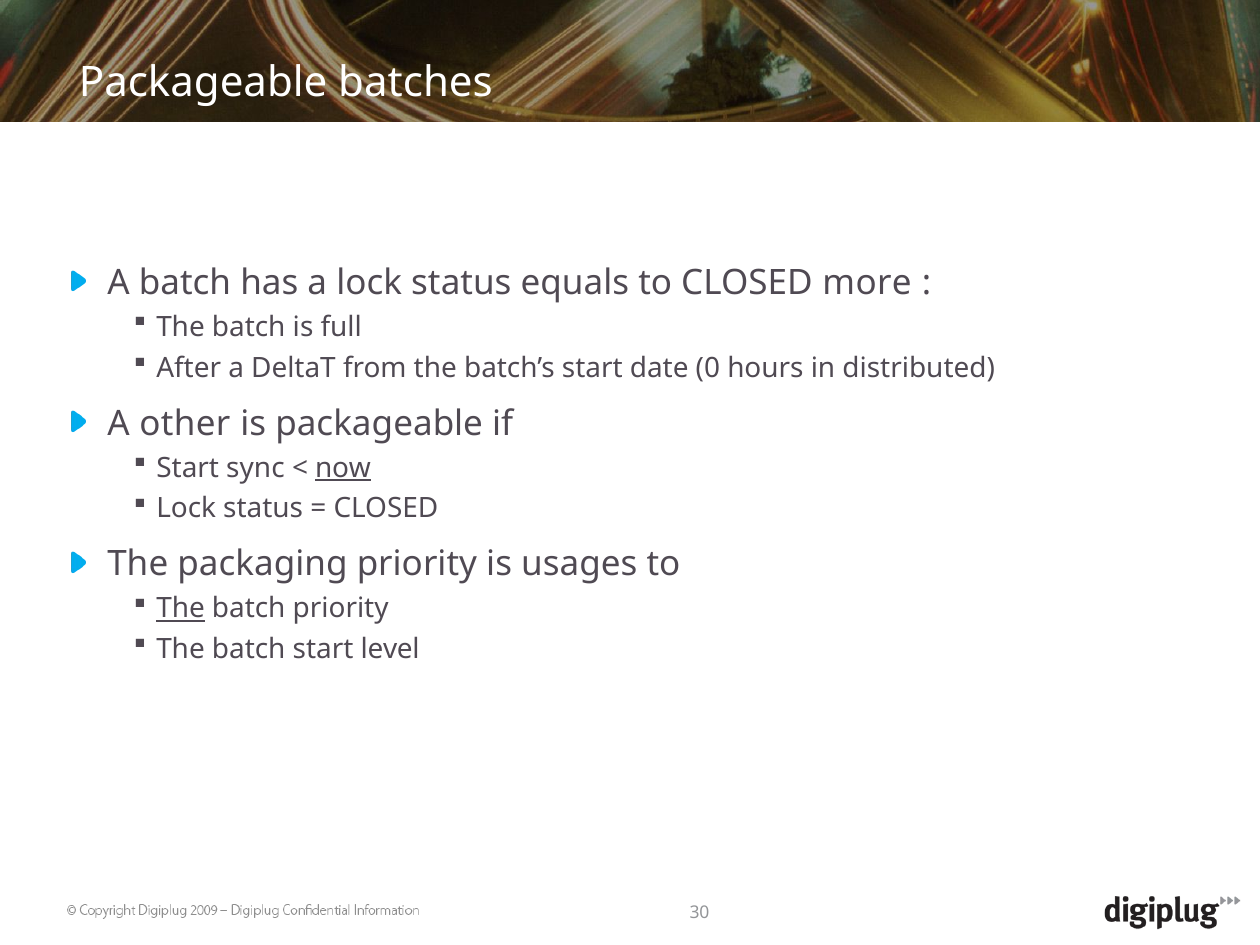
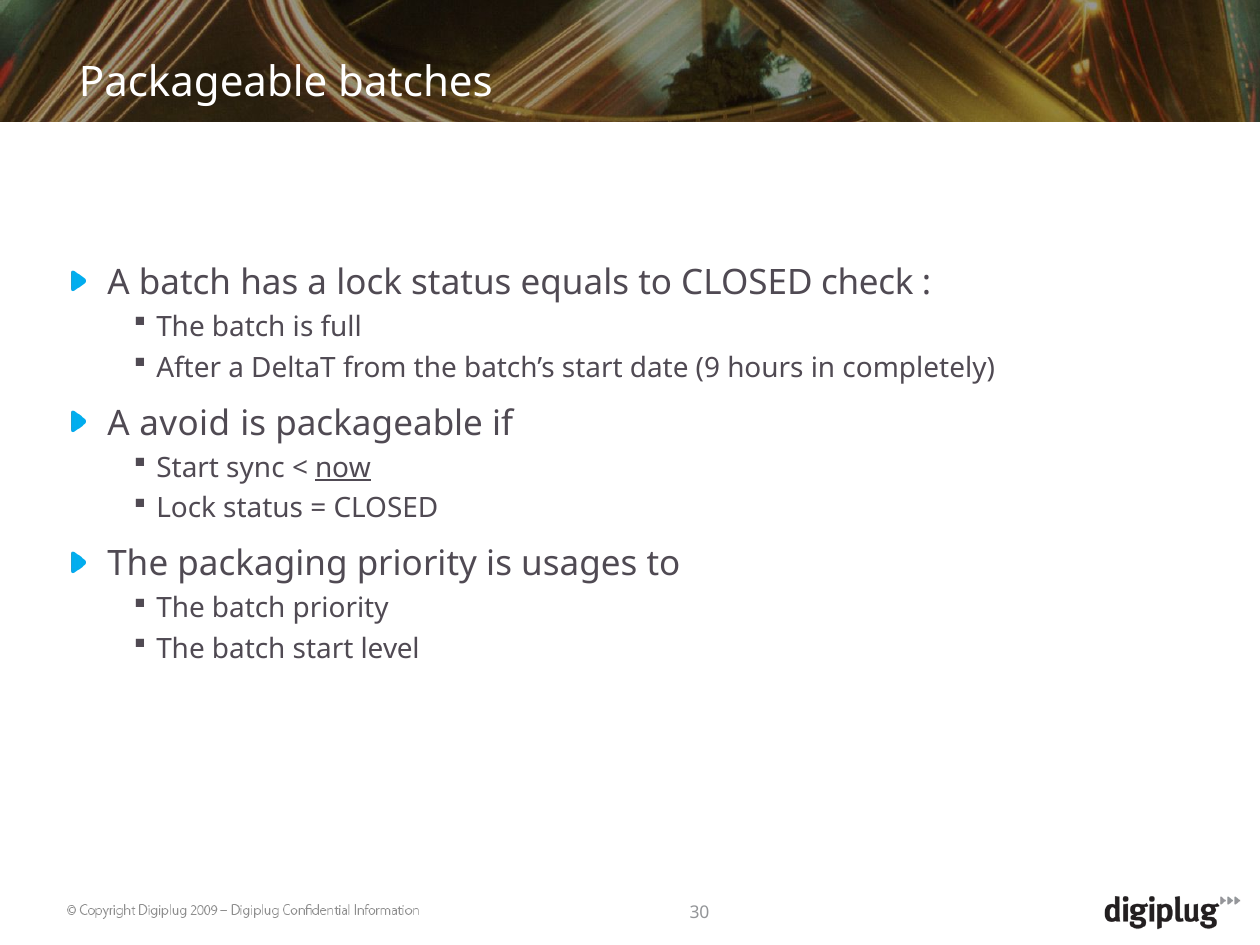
more: more -> check
0: 0 -> 9
distributed: distributed -> completely
other: other -> avoid
The at (181, 609) underline: present -> none
